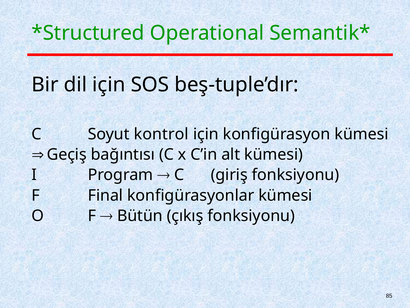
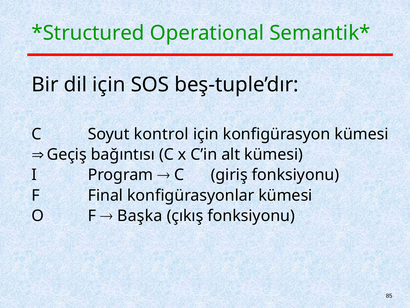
Bütün: Bütün -> Başka
